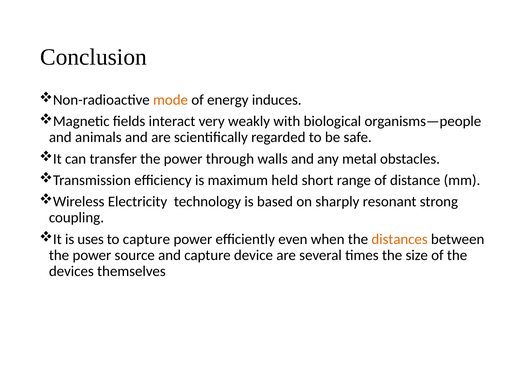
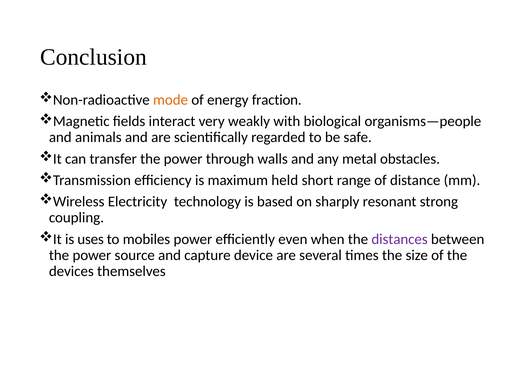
induces: induces -> fraction
to capture: capture -> mobiles
distances colour: orange -> purple
